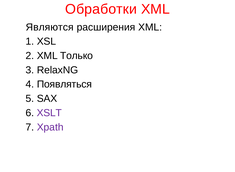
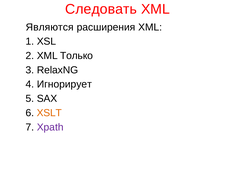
Обработки: Обработки -> Следовать
Появляться: Появляться -> Игнорирует
XSLT colour: purple -> orange
